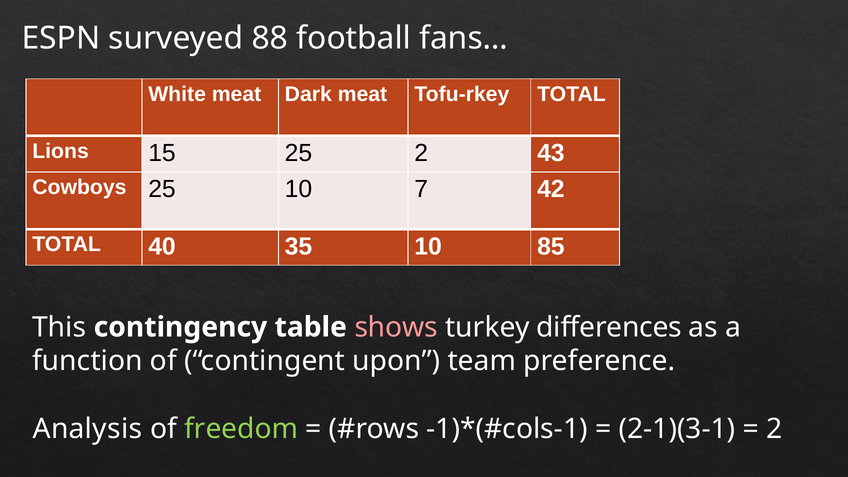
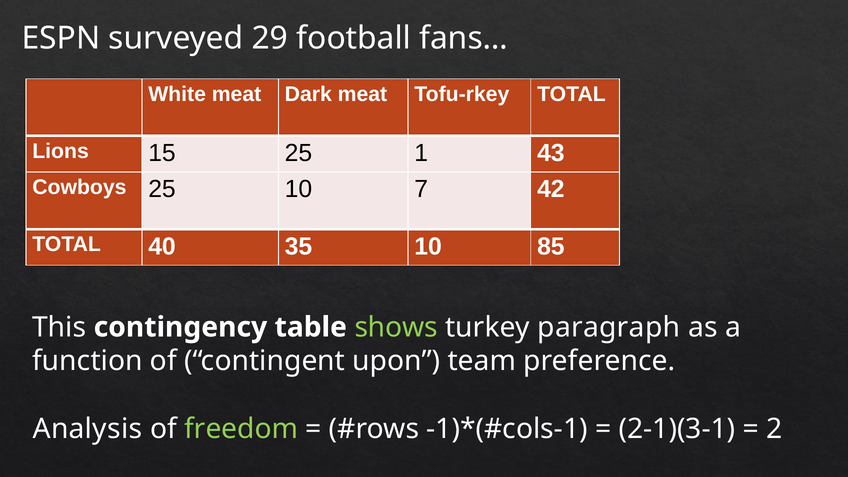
88: 88 -> 29
25 2: 2 -> 1
shows colour: pink -> light green
differences: differences -> paragraph
